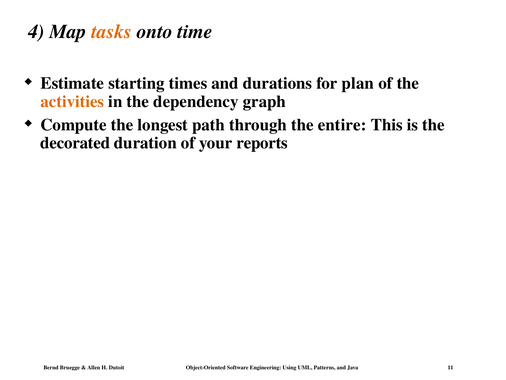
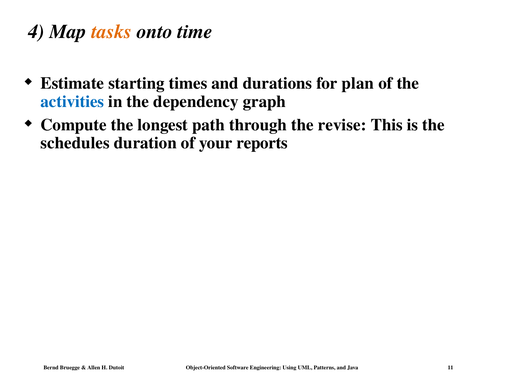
activities colour: orange -> blue
entire: entire -> revise
decorated: decorated -> schedules
